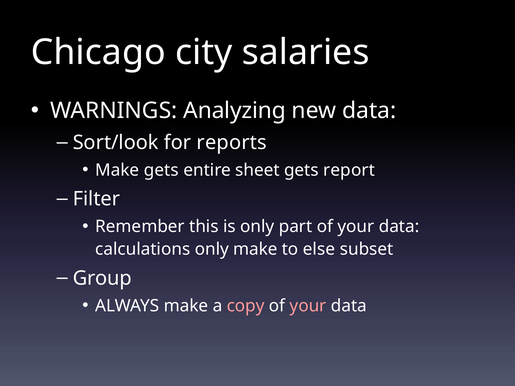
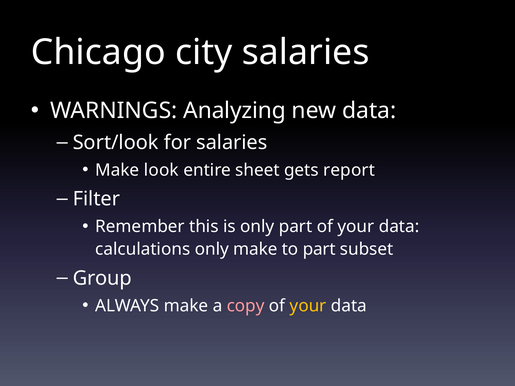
for reports: reports -> salaries
Make gets: gets -> look
to else: else -> part
your at (308, 306) colour: pink -> yellow
